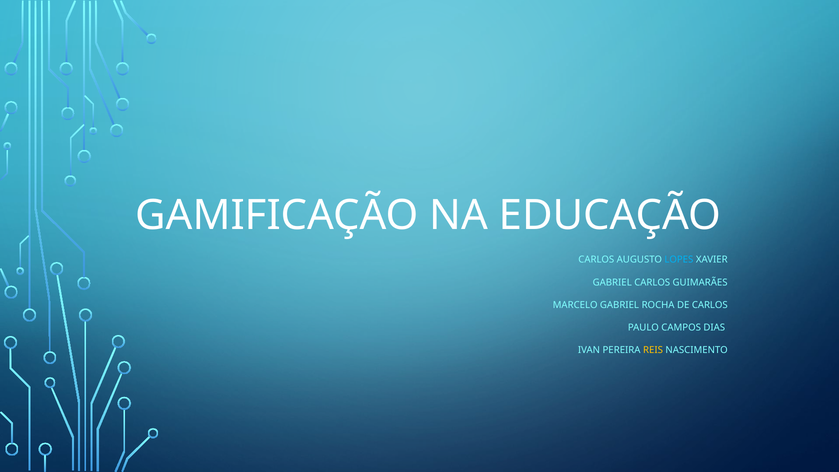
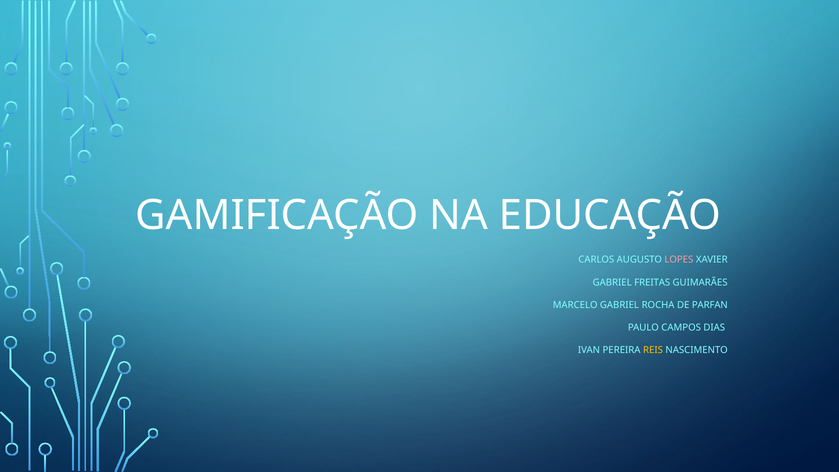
LOPES colour: light blue -> pink
GABRIEL CARLOS: CARLOS -> FREITAS
DE CARLOS: CARLOS -> PARFAN
